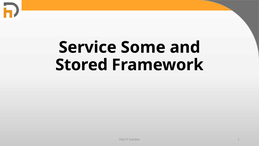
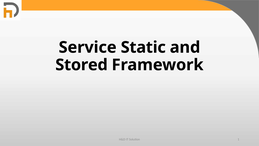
Some: Some -> Static
